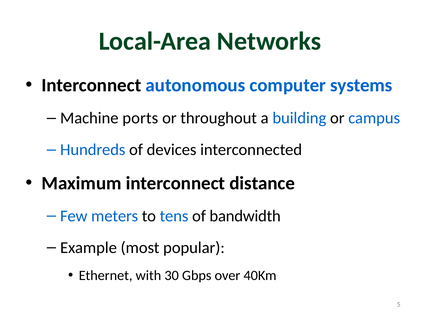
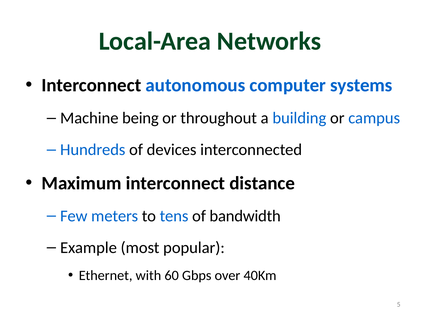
ports: ports -> being
30: 30 -> 60
